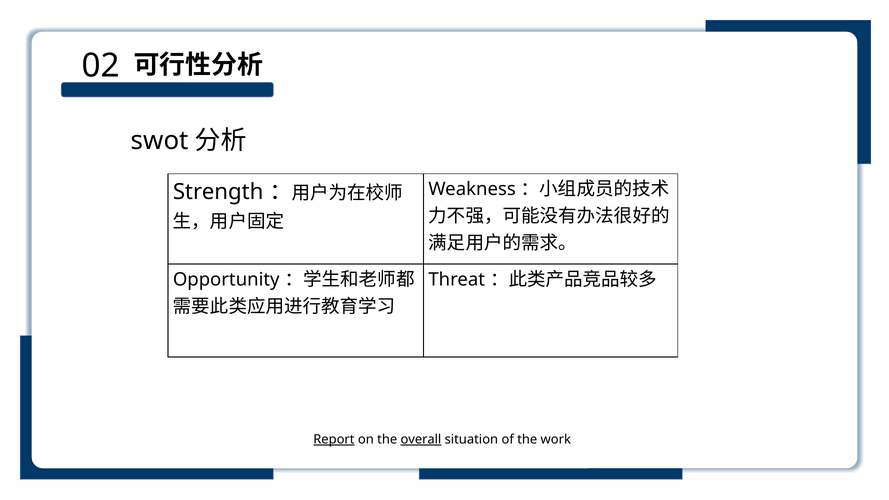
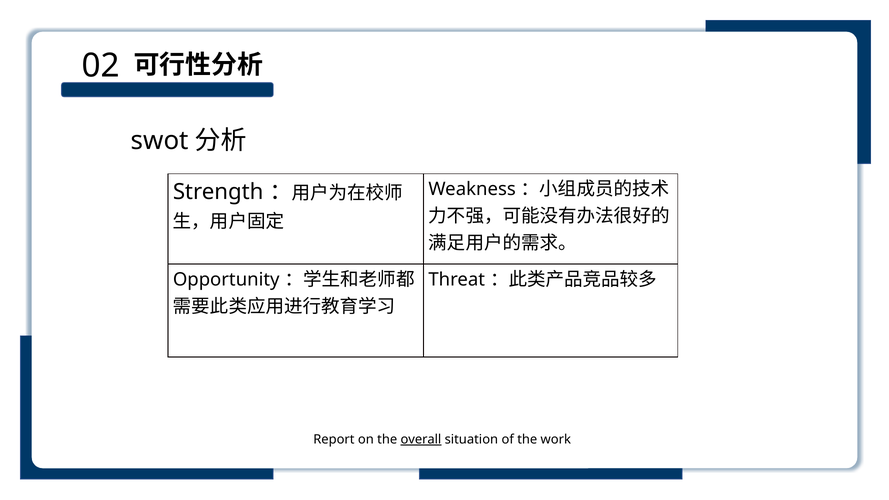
Report underline: present -> none
